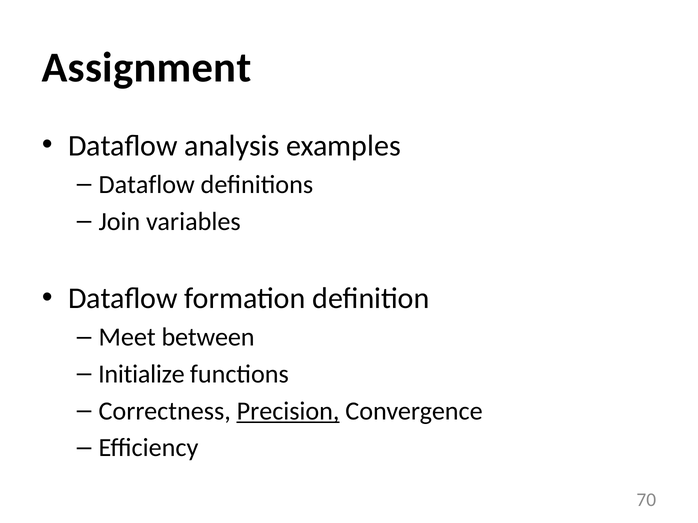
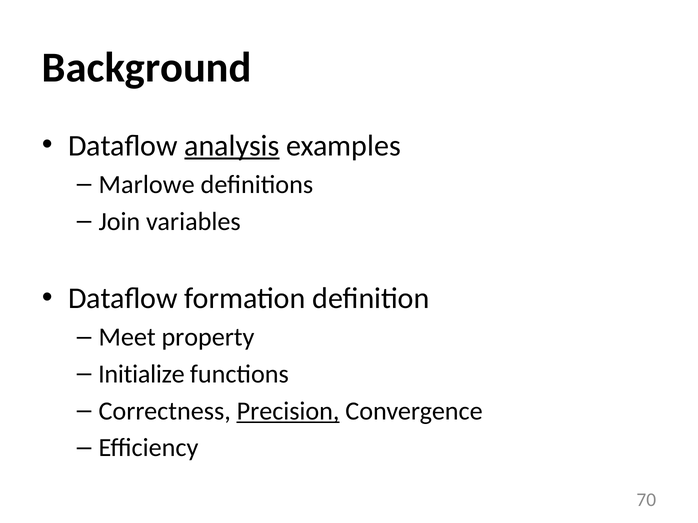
Assignment: Assignment -> Background
analysis underline: none -> present
Dataflow at (147, 185): Dataflow -> Marlowe
between: between -> property
